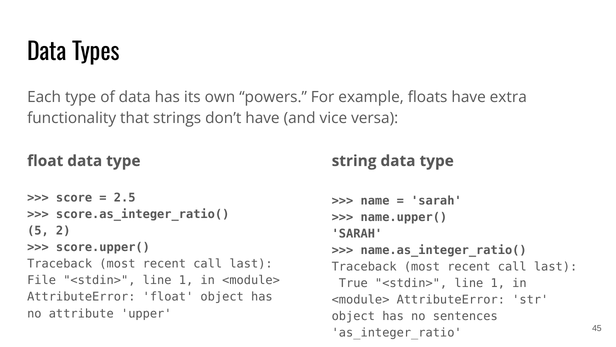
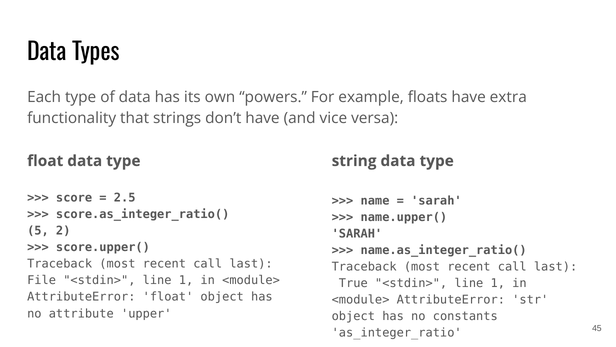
sentences: sentences -> constants
